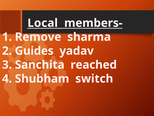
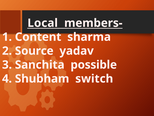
Remove: Remove -> Content
Guides: Guides -> Source
reached: reached -> possible
